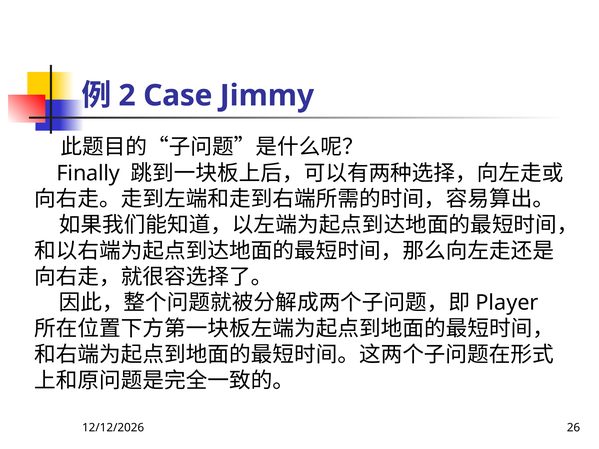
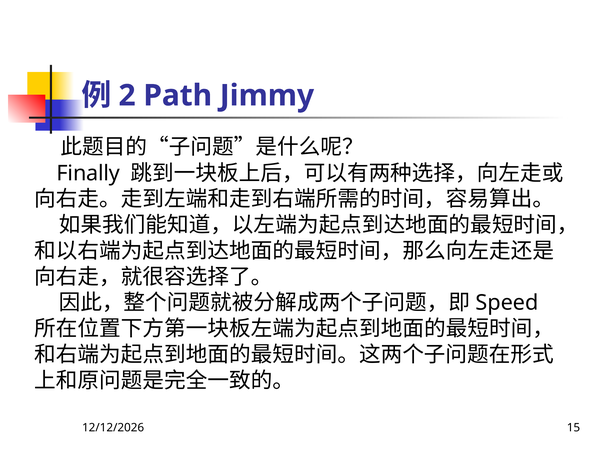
Case: Case -> Path
Player: Player -> Speed
26: 26 -> 15
